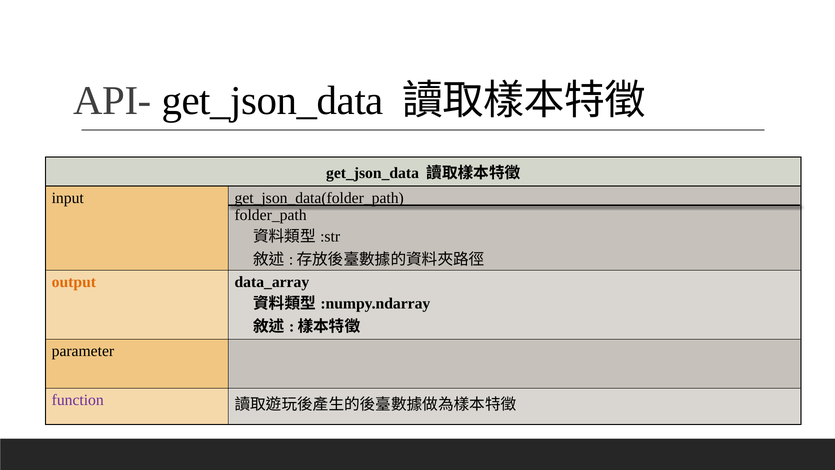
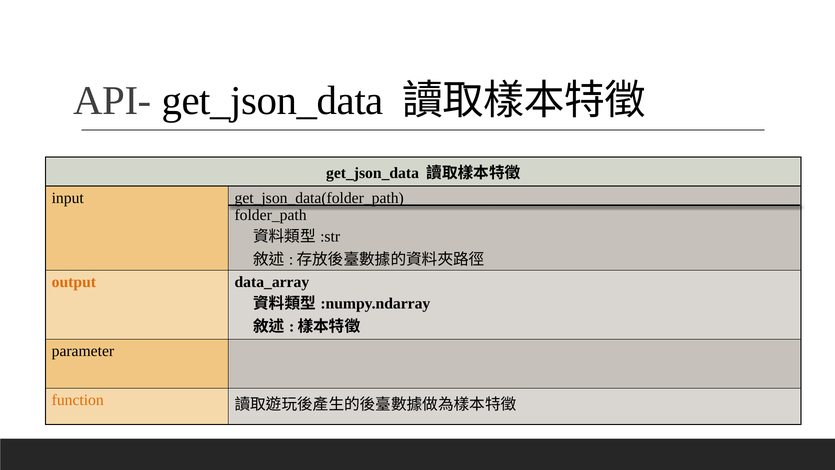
function colour: purple -> orange
